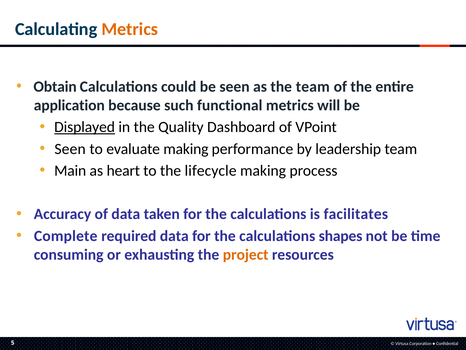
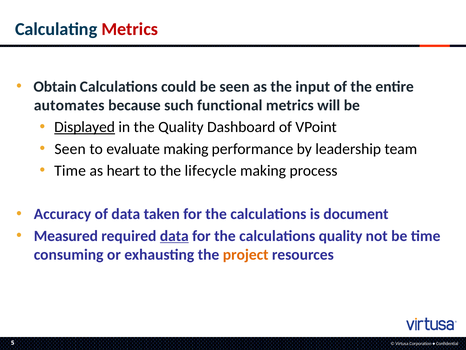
Metrics at (130, 29) colour: orange -> red
the team: team -> input
application: application -> automates
Main at (70, 170): Main -> Time
facilitates: facilitates -> document
Complete: Complete -> Measured
data at (174, 236) underline: none -> present
calculations shapes: shapes -> quality
